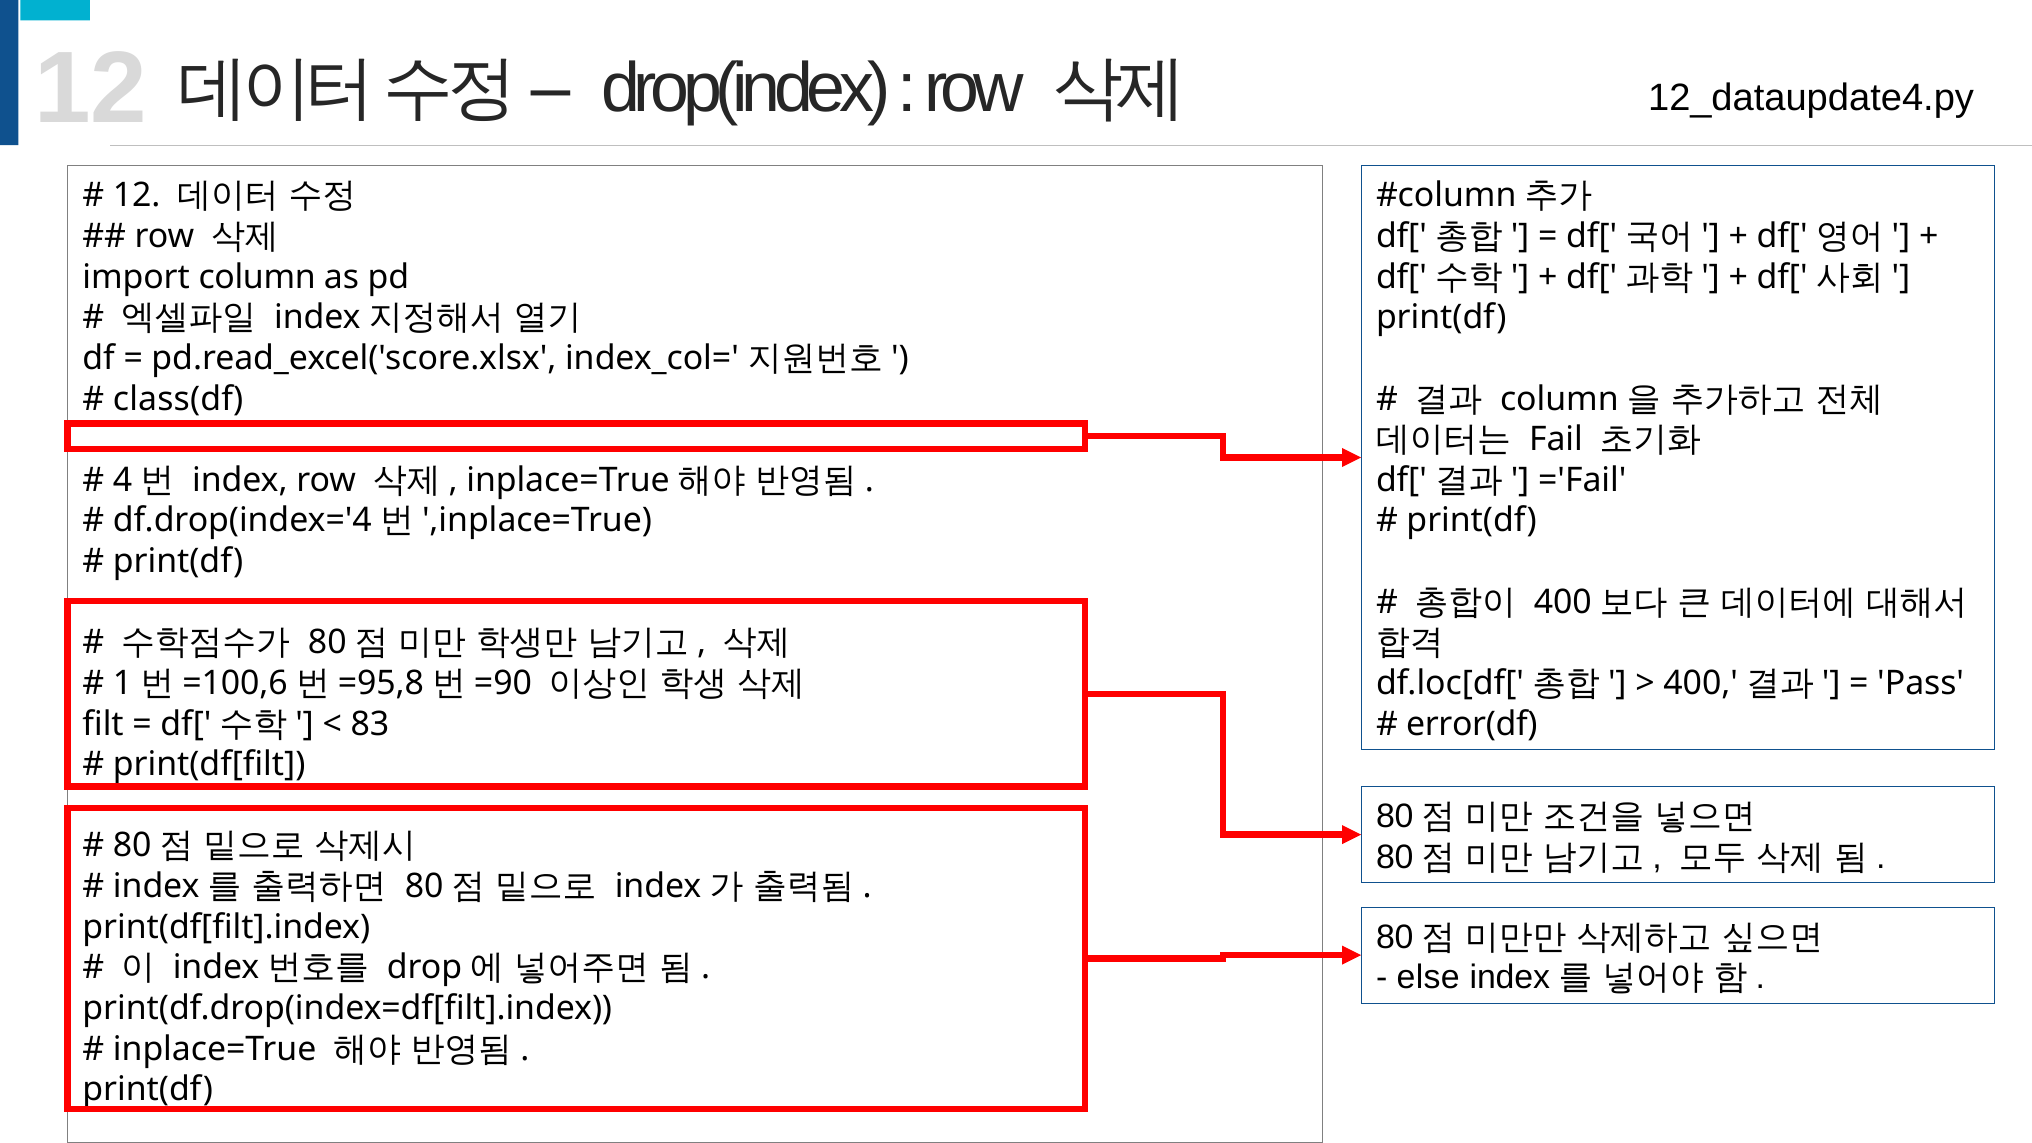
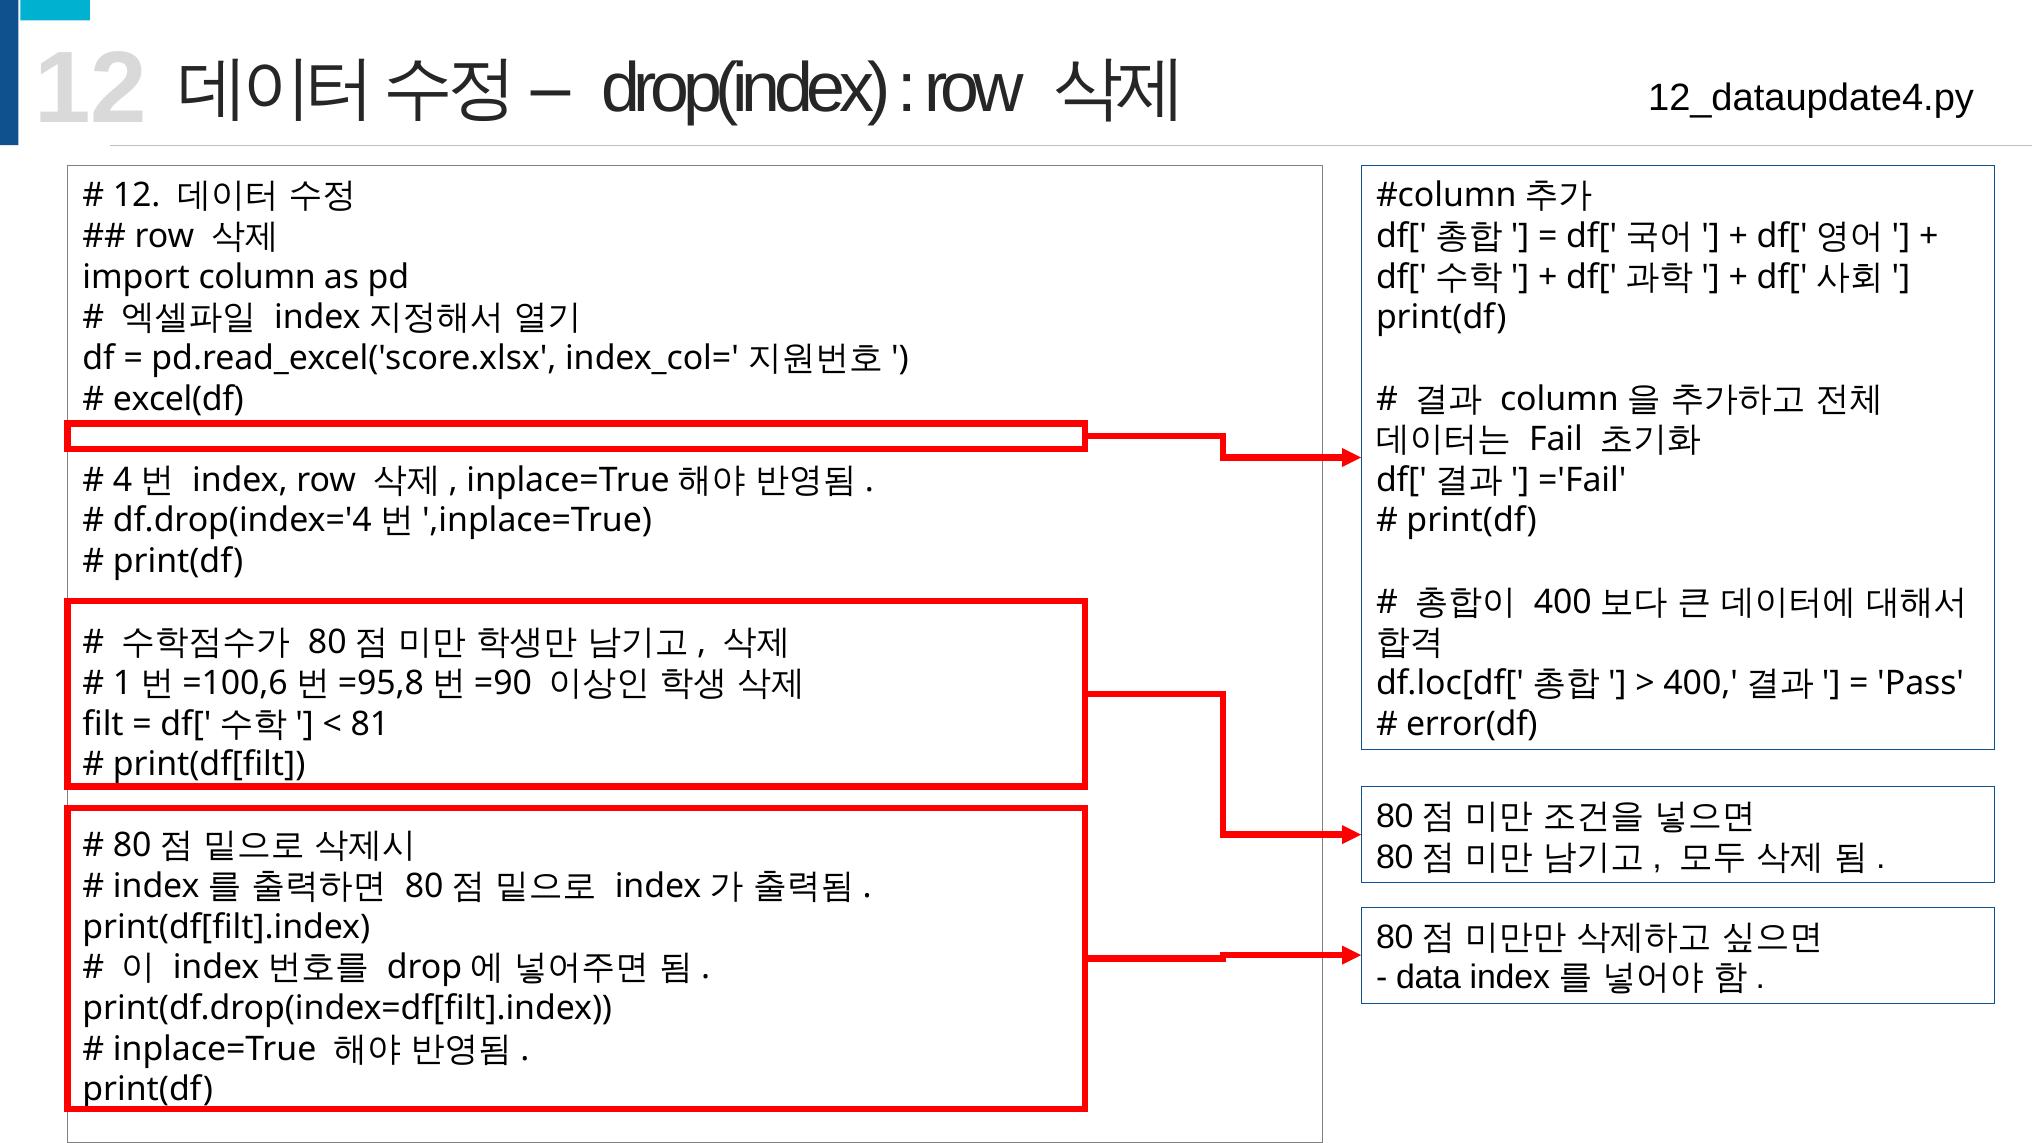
class(df: class(df -> excel(df
83: 83 -> 81
else: else -> data
